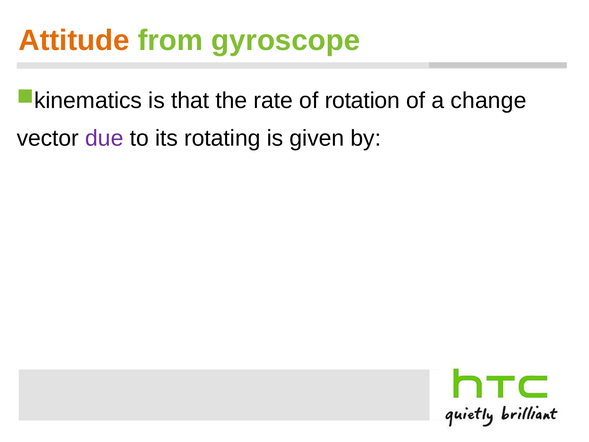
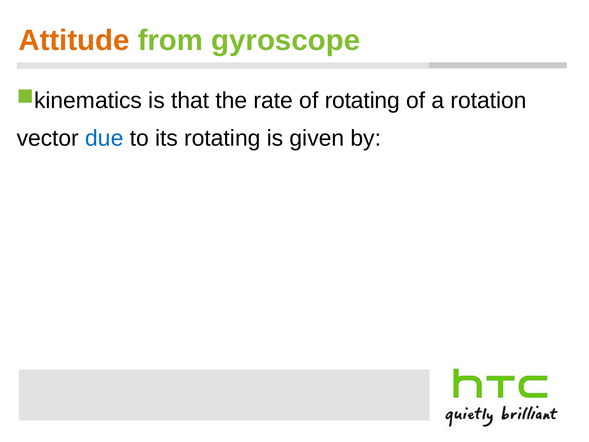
of rotation: rotation -> rotating
change: change -> rotation
due colour: purple -> blue
